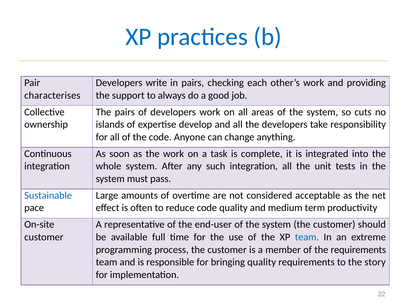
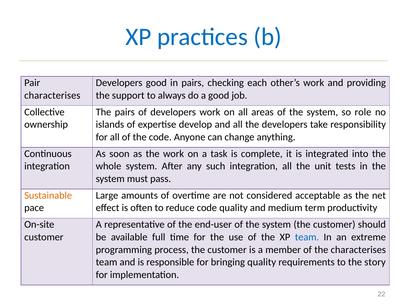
Developers write: write -> good
cuts: cuts -> role
Sustainable colour: blue -> orange
the requirements: requirements -> characterises
